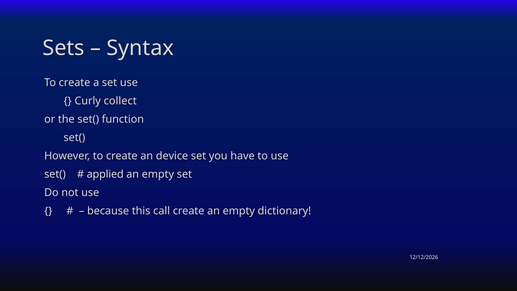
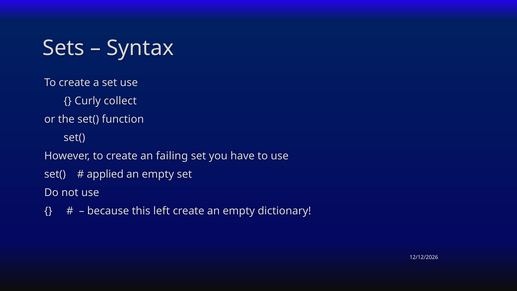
device: device -> failing
call: call -> left
